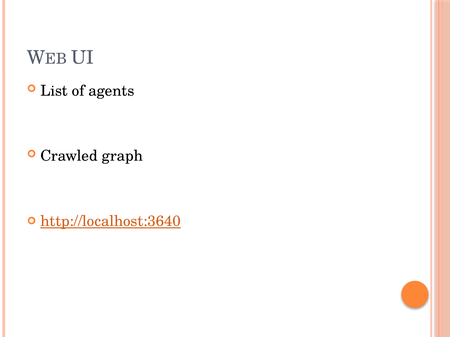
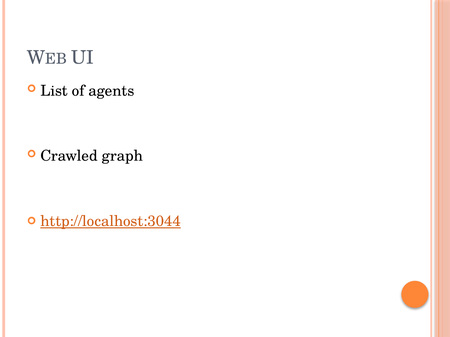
http://localhost:3640: http://localhost:3640 -> http://localhost:3044
